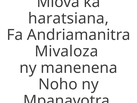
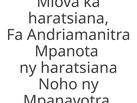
Mivaloza: Mivaloza -> Mpanota
ny manenena: manenena -> haratsiana
